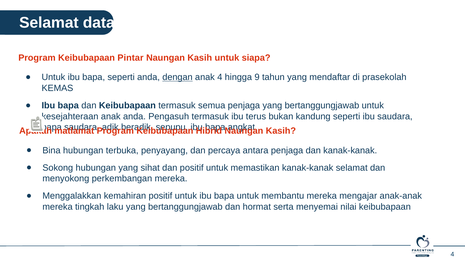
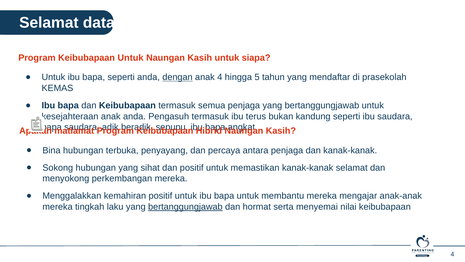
Keibubapaan Pintar: Pintar -> Untuk
9: 9 -> 5
bertanggungjawab at (185, 206) underline: none -> present
